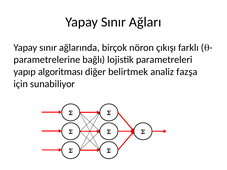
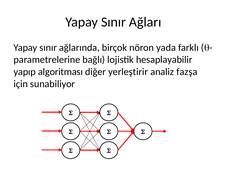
çıkışı: çıkışı -> yada
parametreleri: parametreleri -> hesaplayabilir
belirtmek: belirtmek -> yerleştirir
